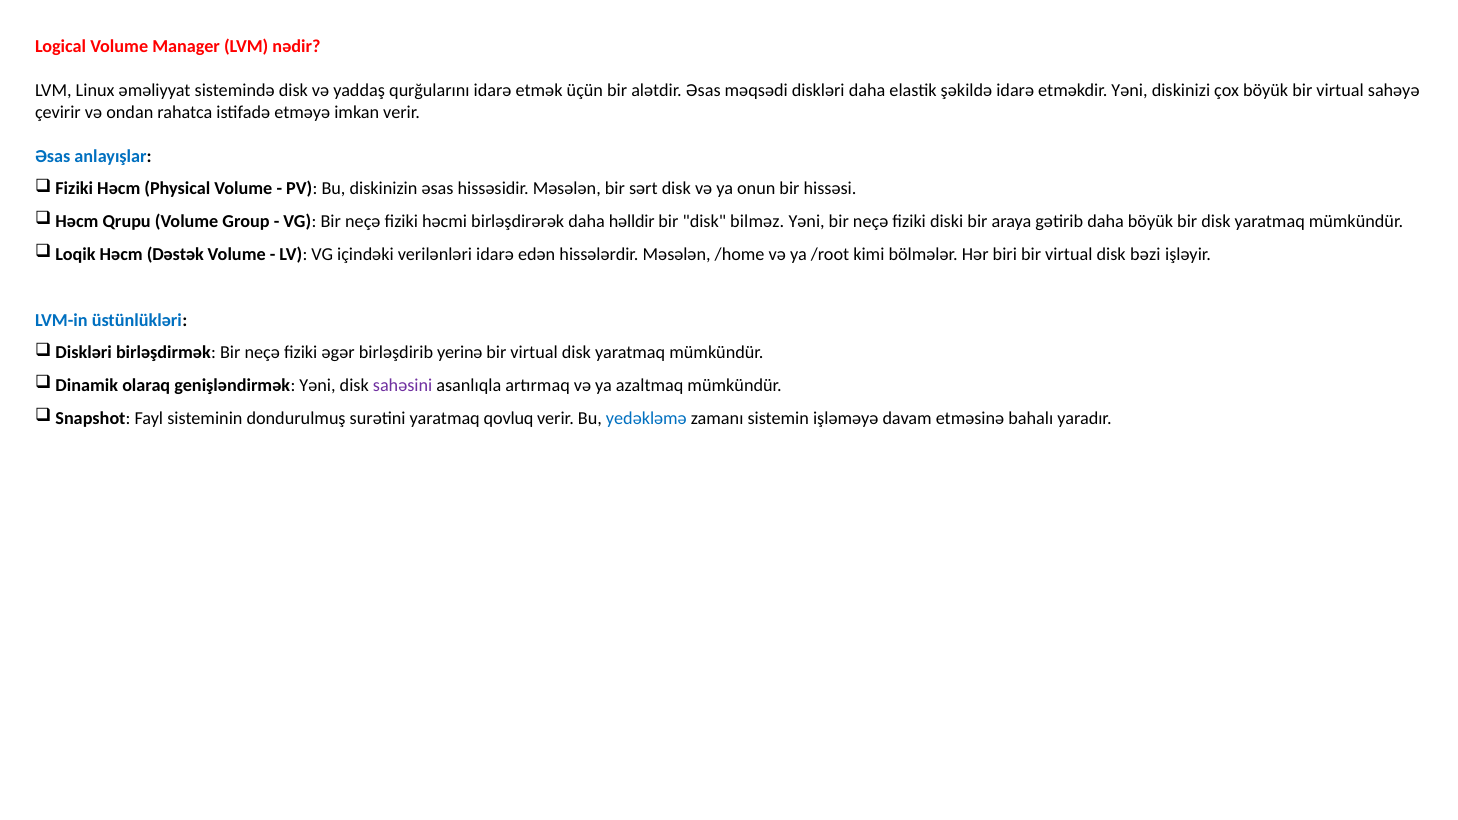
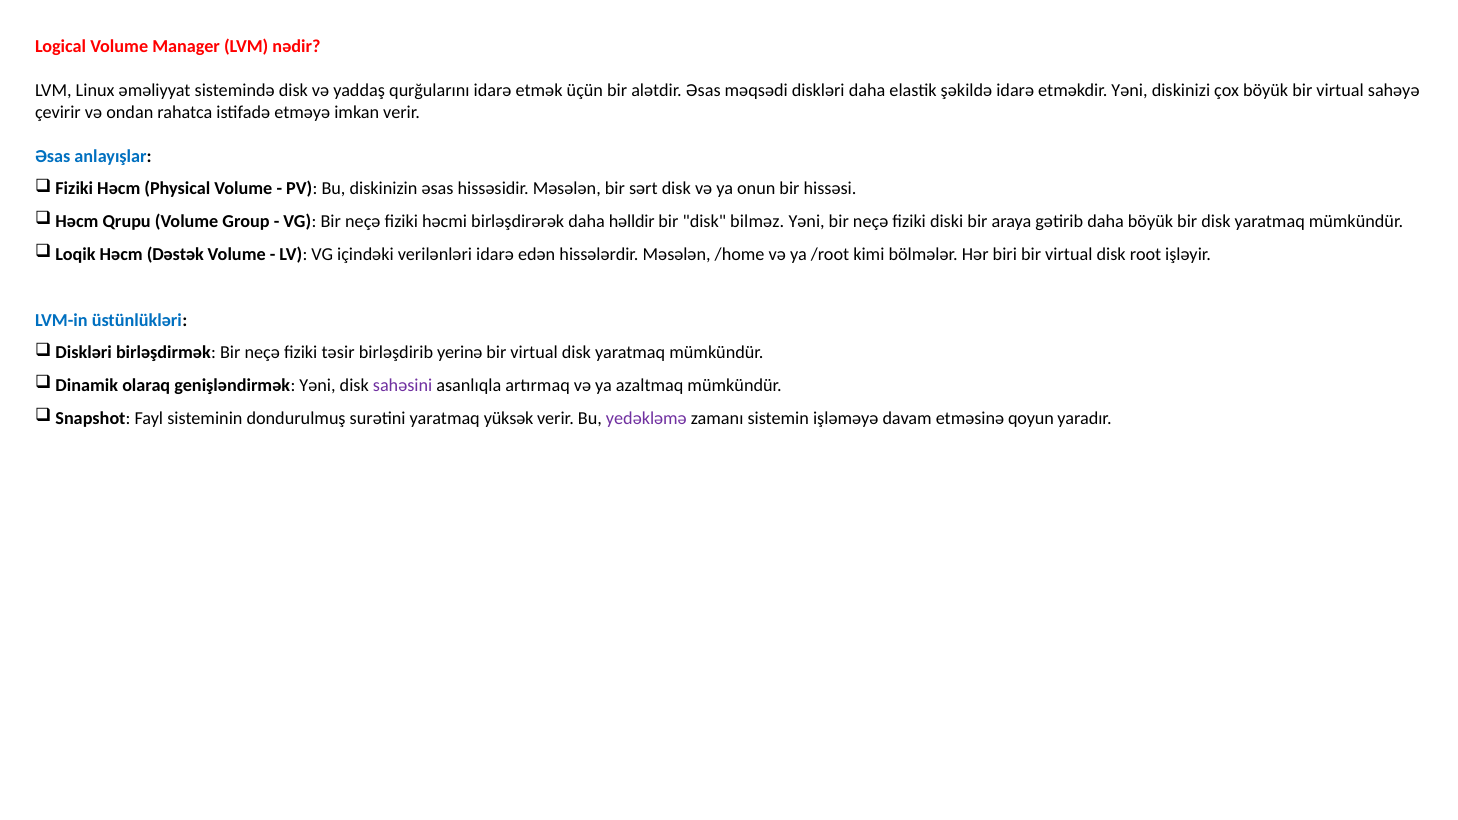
bəzi: bəzi -> root
əgər: əgər -> təsir
qovluq: qovluq -> yüksək
yedəkləmə colour: blue -> purple
bahalı: bahalı -> qoyun
